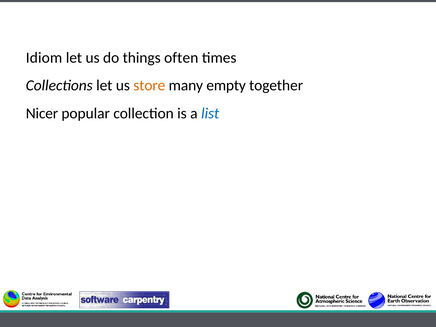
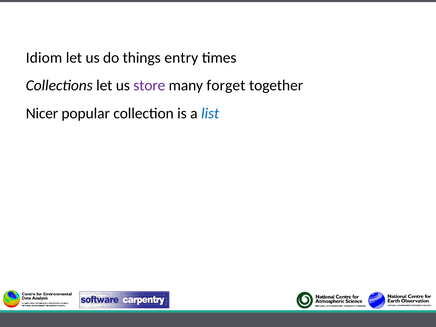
often: often -> entry
store colour: orange -> purple
empty: empty -> forget
